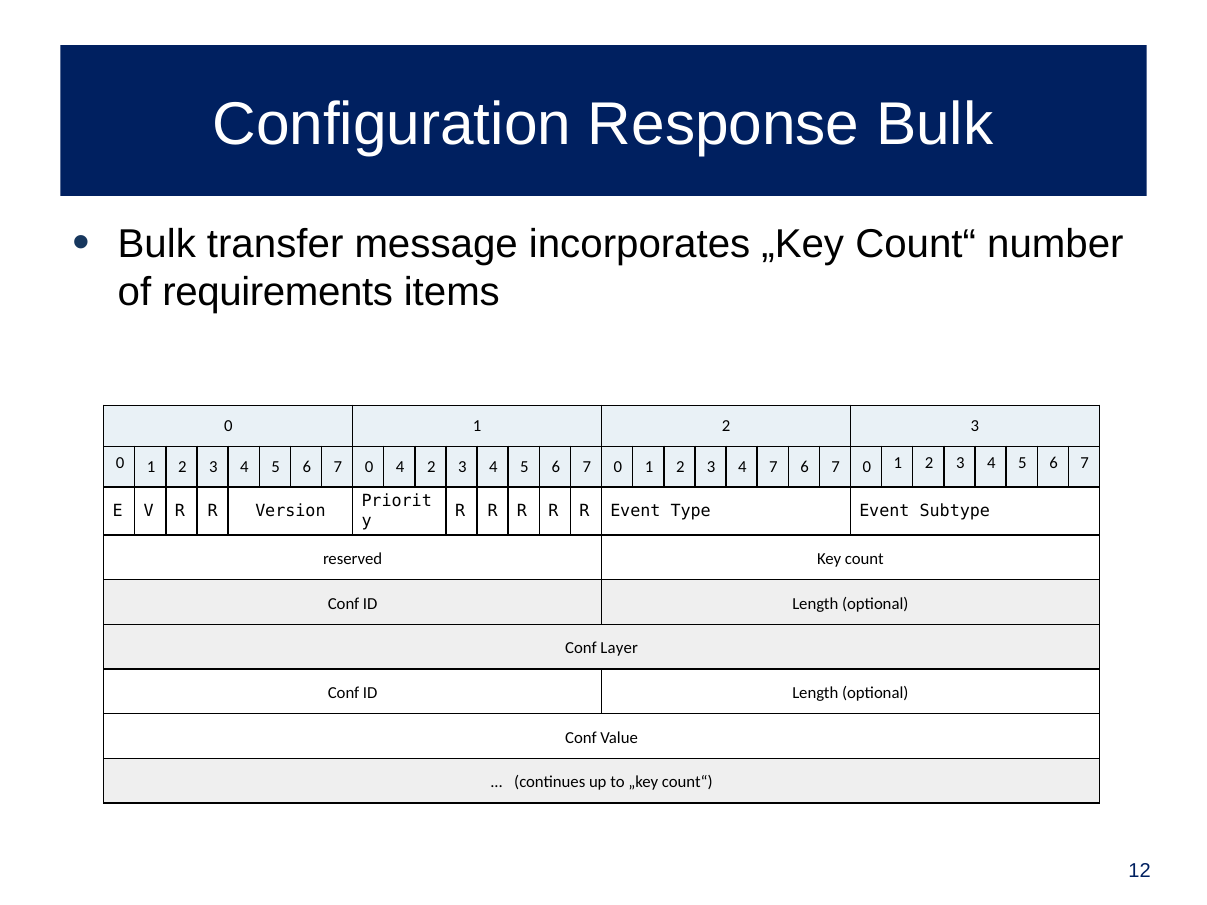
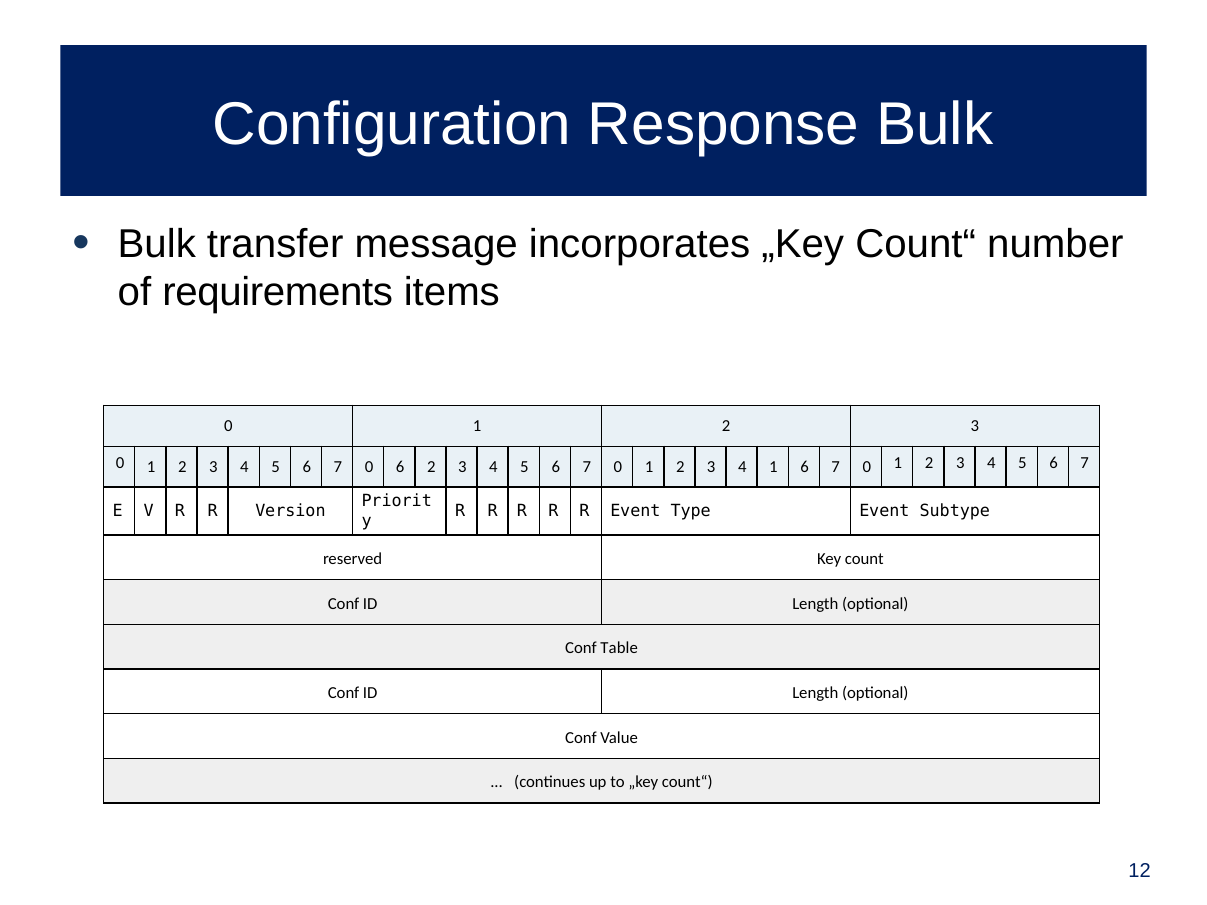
0 4: 4 -> 6
4 7: 7 -> 1
Layer: Layer -> Table
